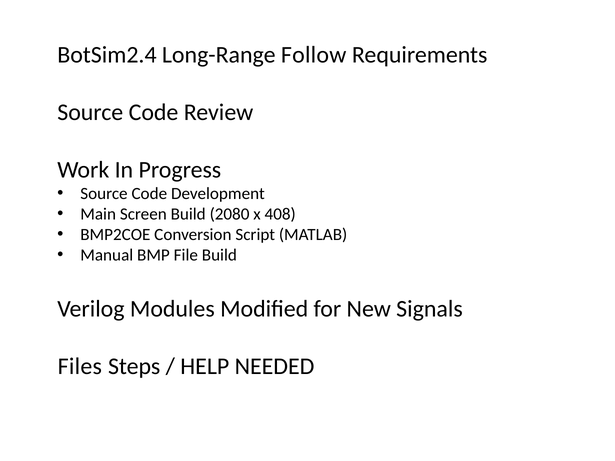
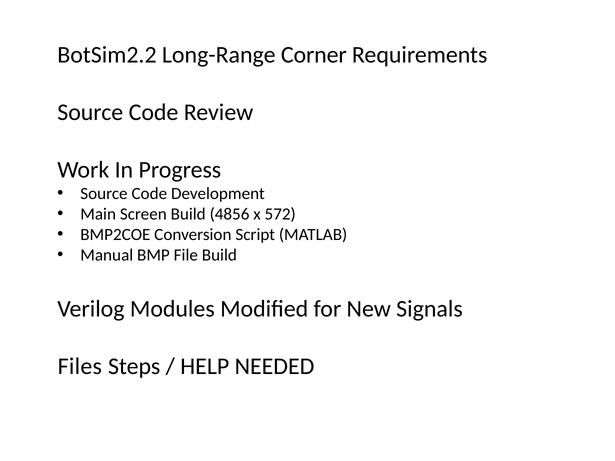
BotSim2.4: BotSim2.4 -> BotSim2.2
Follow: Follow -> Corner
2080: 2080 -> 4856
408: 408 -> 572
